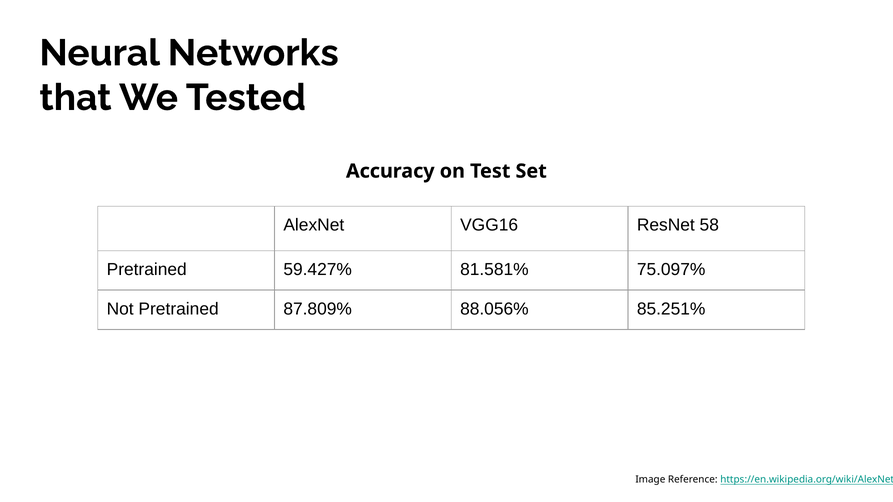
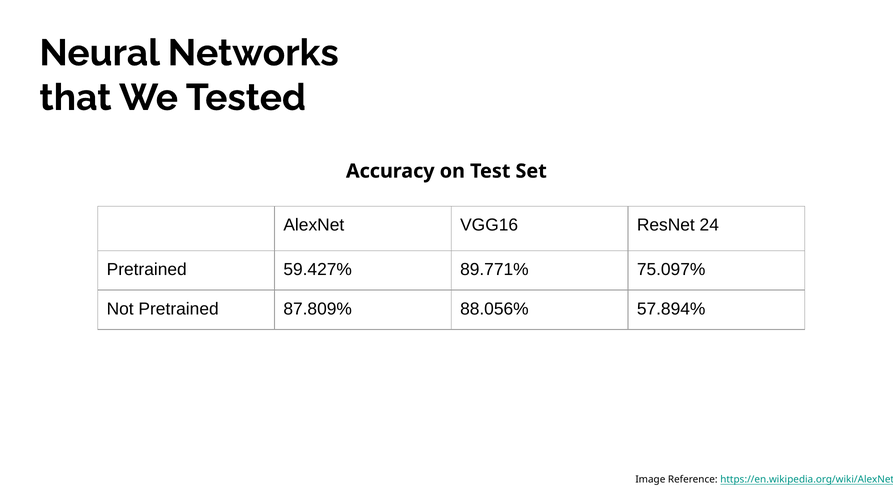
58: 58 -> 24
81.581%: 81.581% -> 89.771%
85.251%: 85.251% -> 57.894%
